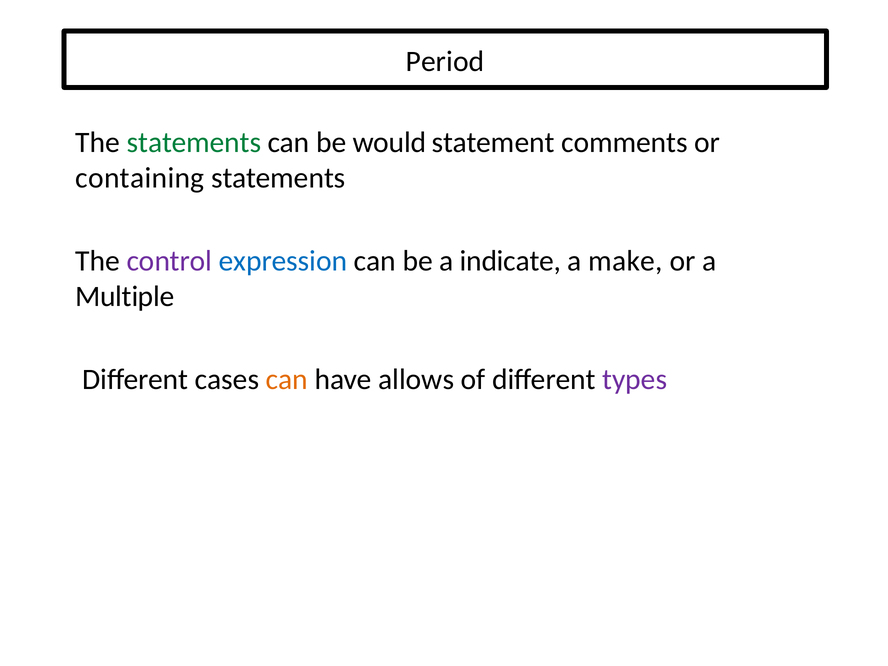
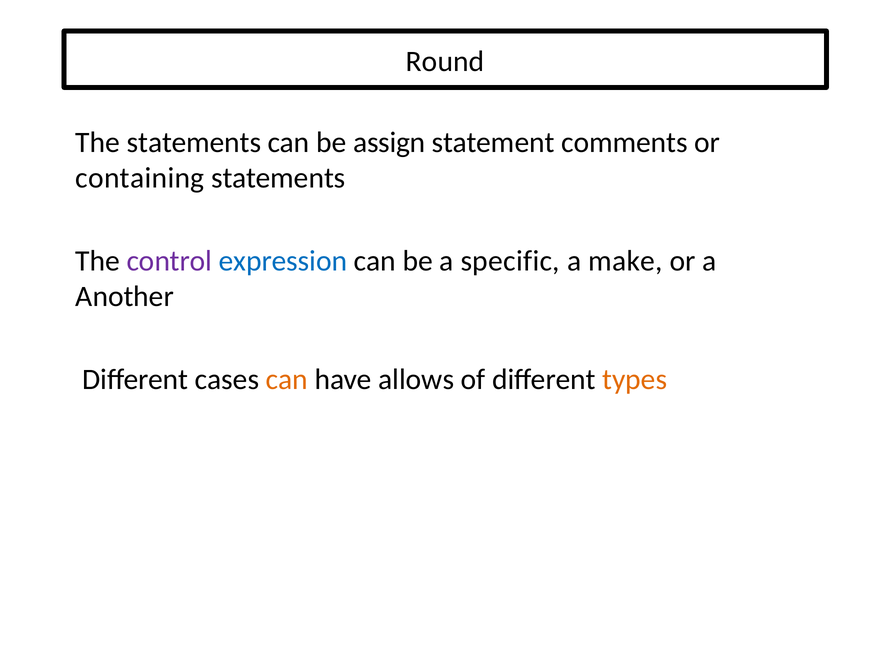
Period: Period -> Round
statements at (194, 143) colour: green -> black
would: would -> assign
indicate: indicate -> specific
Multiple: Multiple -> Another
types colour: purple -> orange
